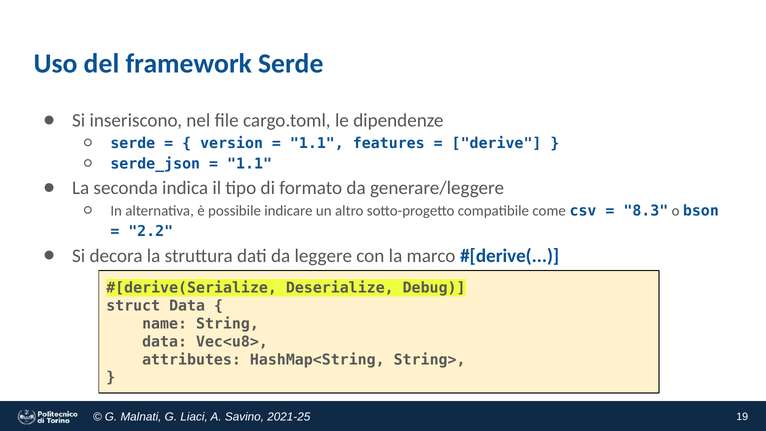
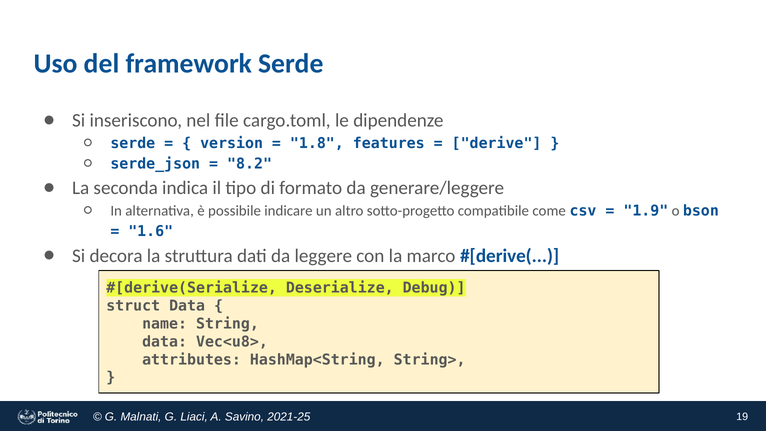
1.1 at (317, 143): 1.1 -> 1.8
1.1 at (250, 164): 1.1 -> 8.2
8.3: 8.3 -> 1.9
2.2: 2.2 -> 1.6
